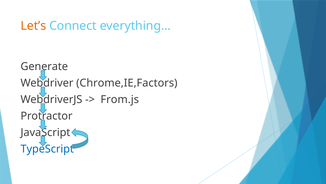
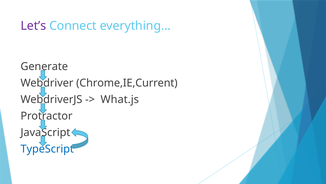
Let’s colour: orange -> purple
Chrome,IE,Factors: Chrome,IE,Factors -> Chrome,IE,Current
From.js: From.js -> What.js
